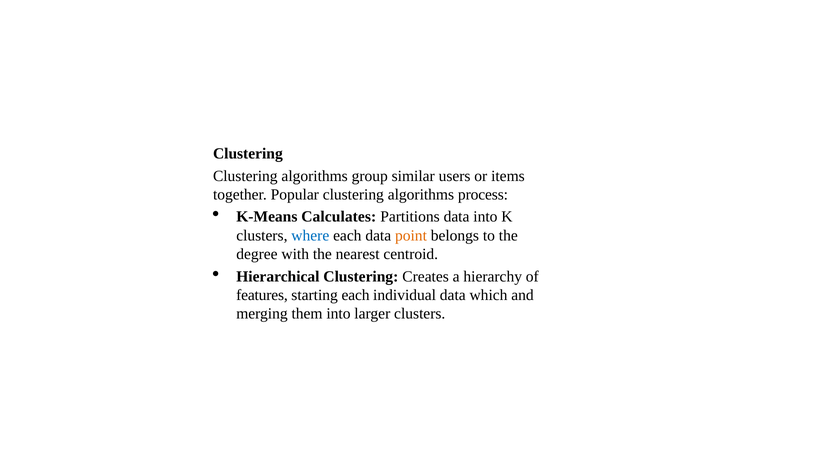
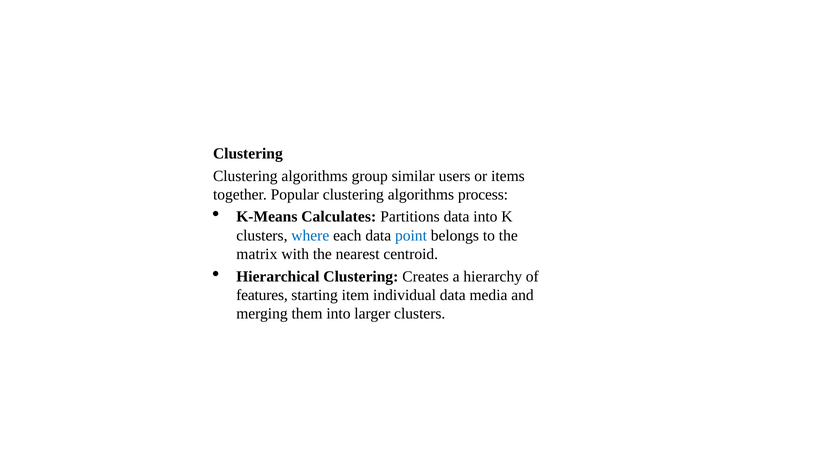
point colour: orange -> blue
degree: degree -> matrix
starting each: each -> item
which: which -> media
